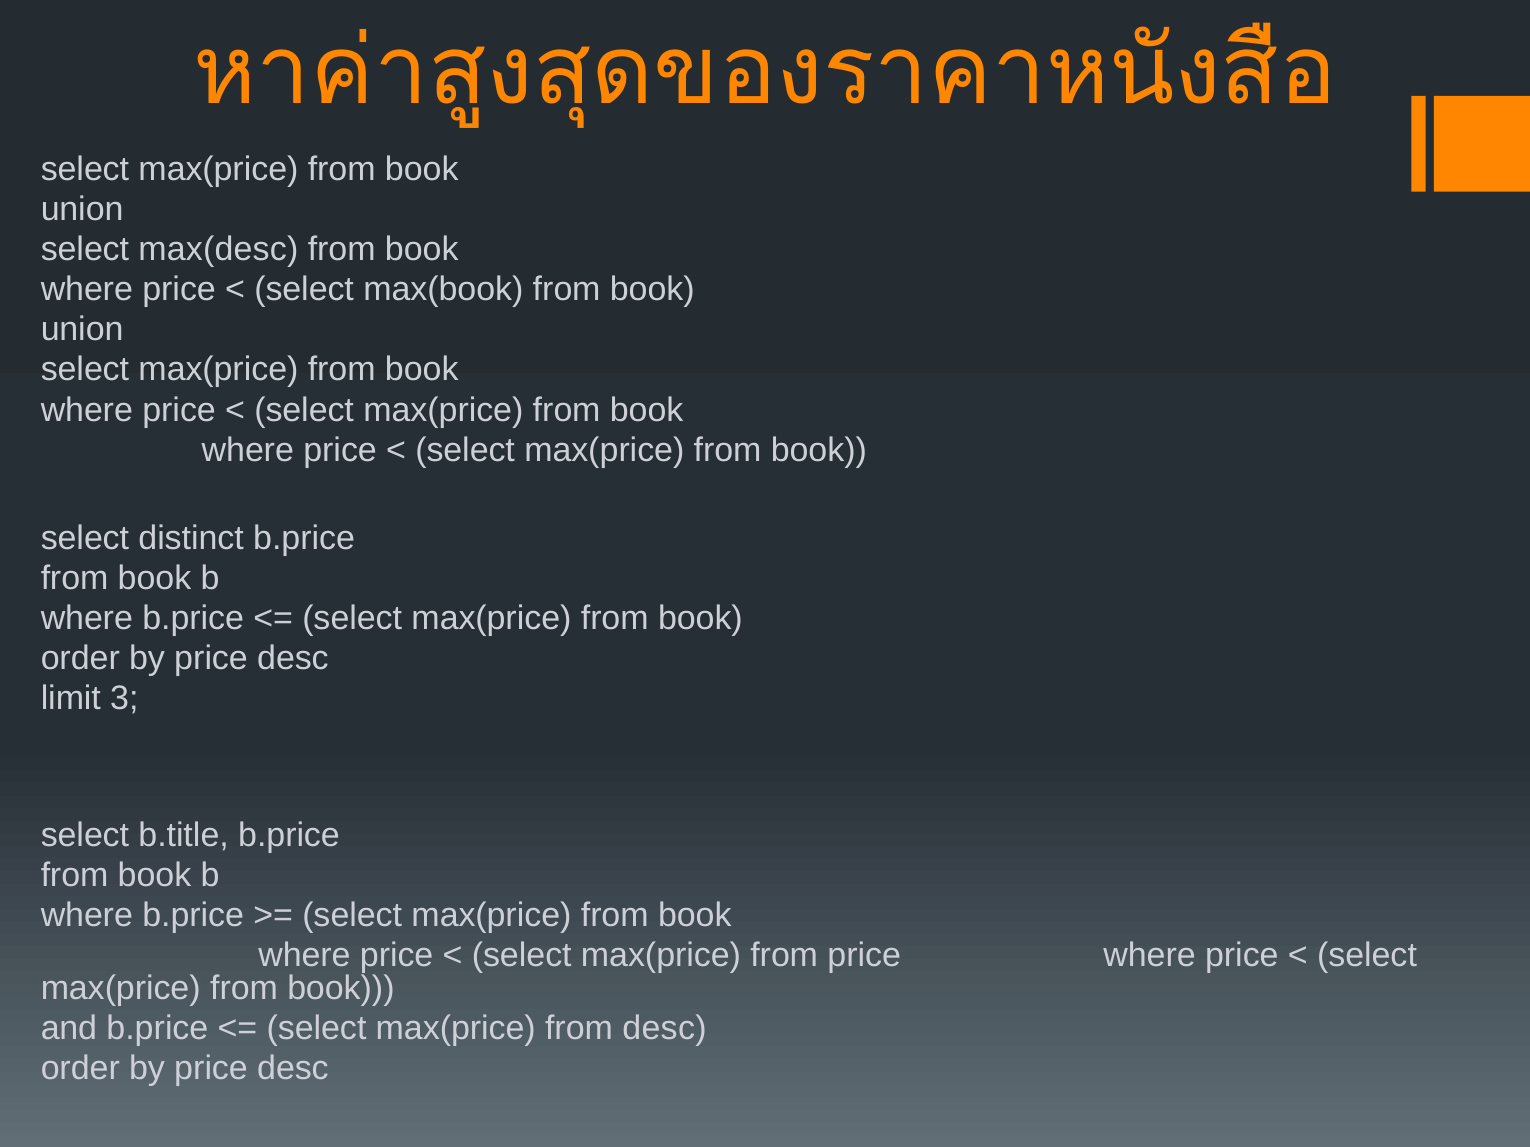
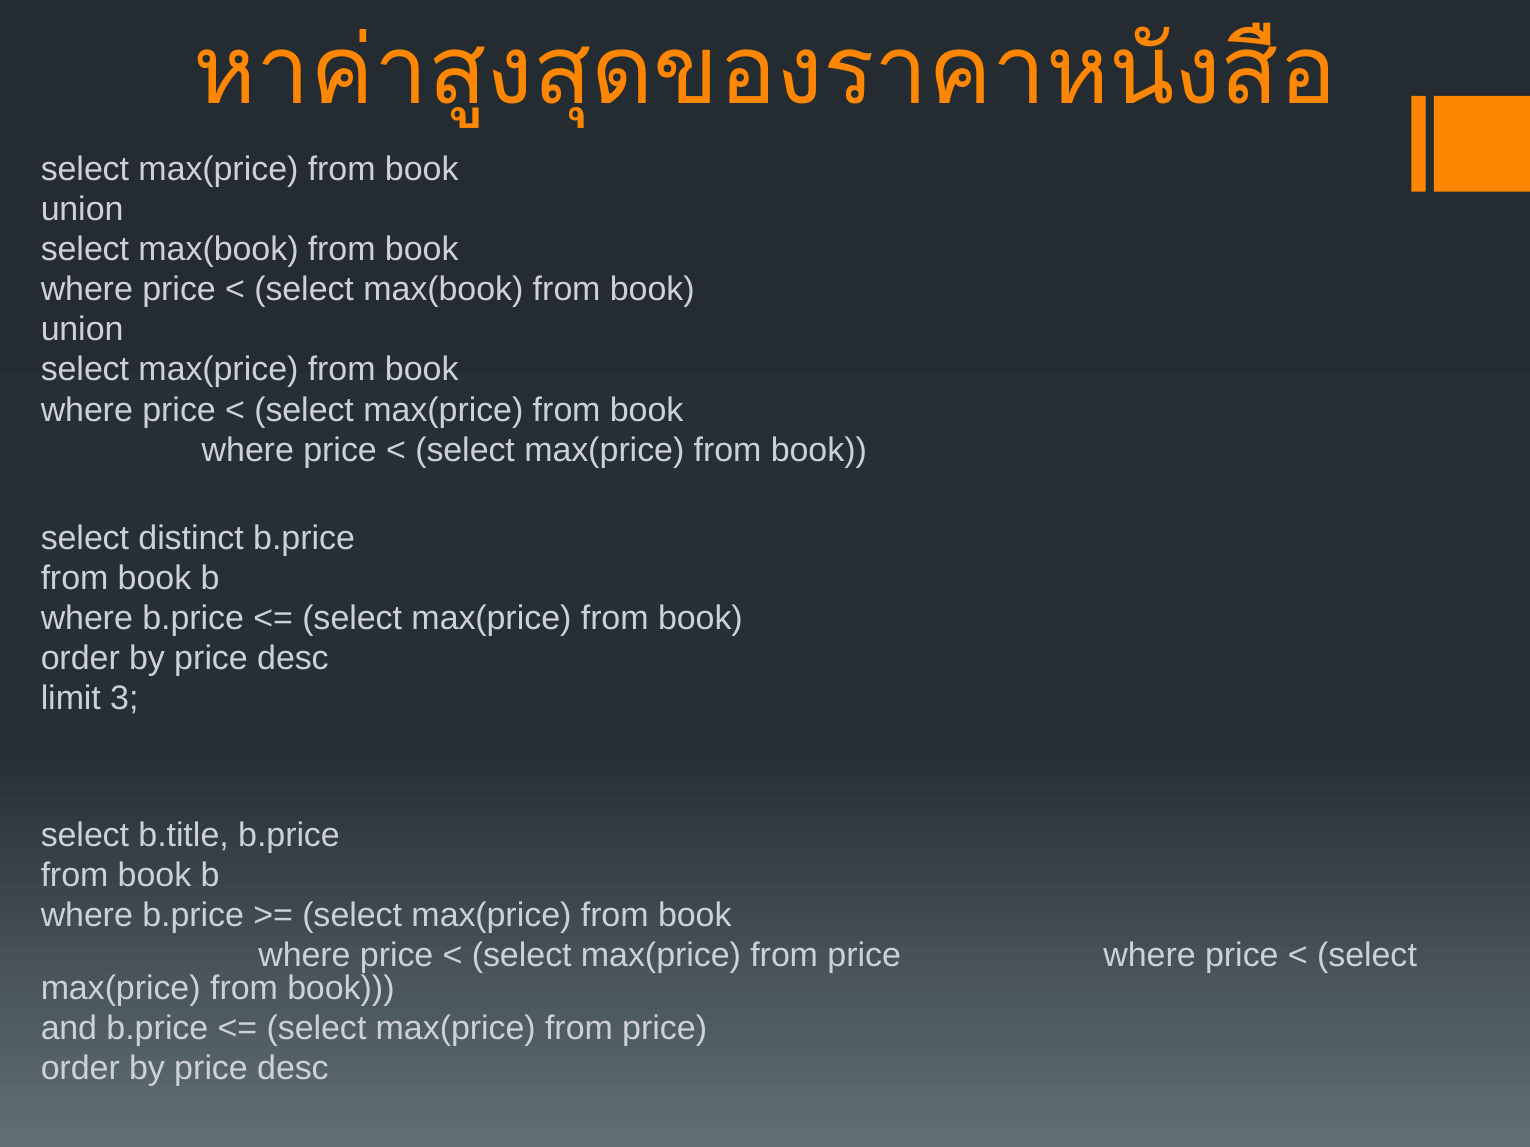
max(desc at (218, 250): max(desc -> max(book
desc at (664, 1029): desc -> price
